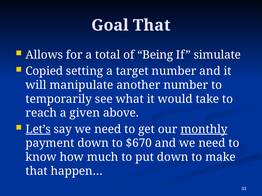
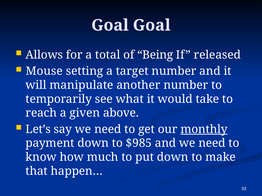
Goal That: That -> Goal
simulate: simulate -> released
Copied: Copied -> Mouse
Let’s underline: present -> none
$670: $670 -> $985
